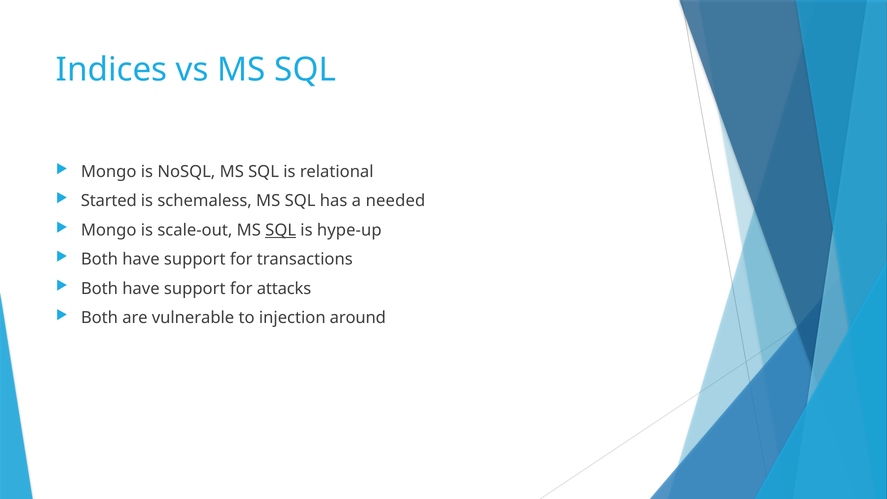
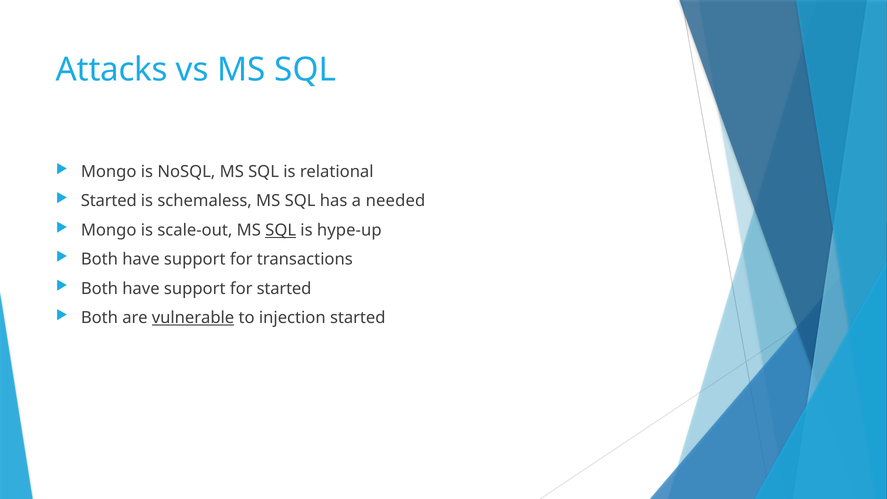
Indices: Indices -> Attacks
for attacks: attacks -> started
vulnerable underline: none -> present
injection around: around -> started
